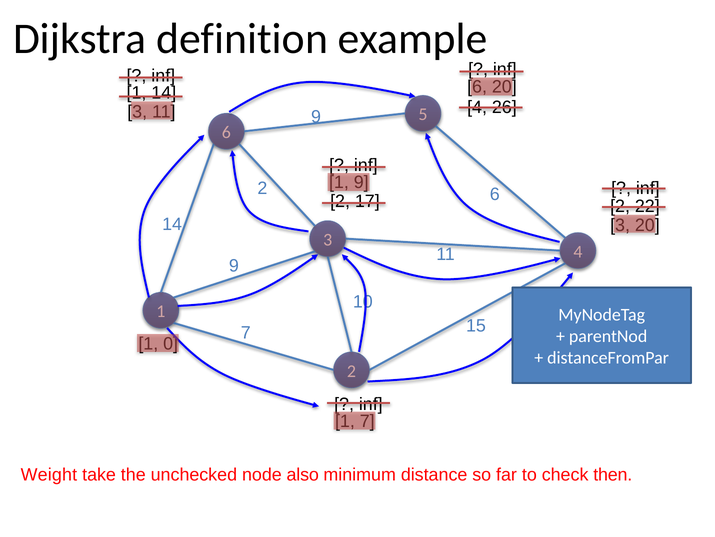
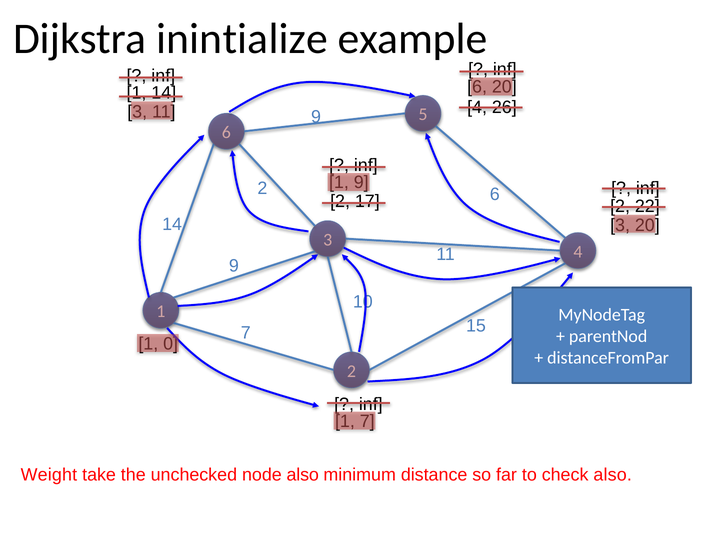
definition: definition -> inintialize
check then: then -> also
